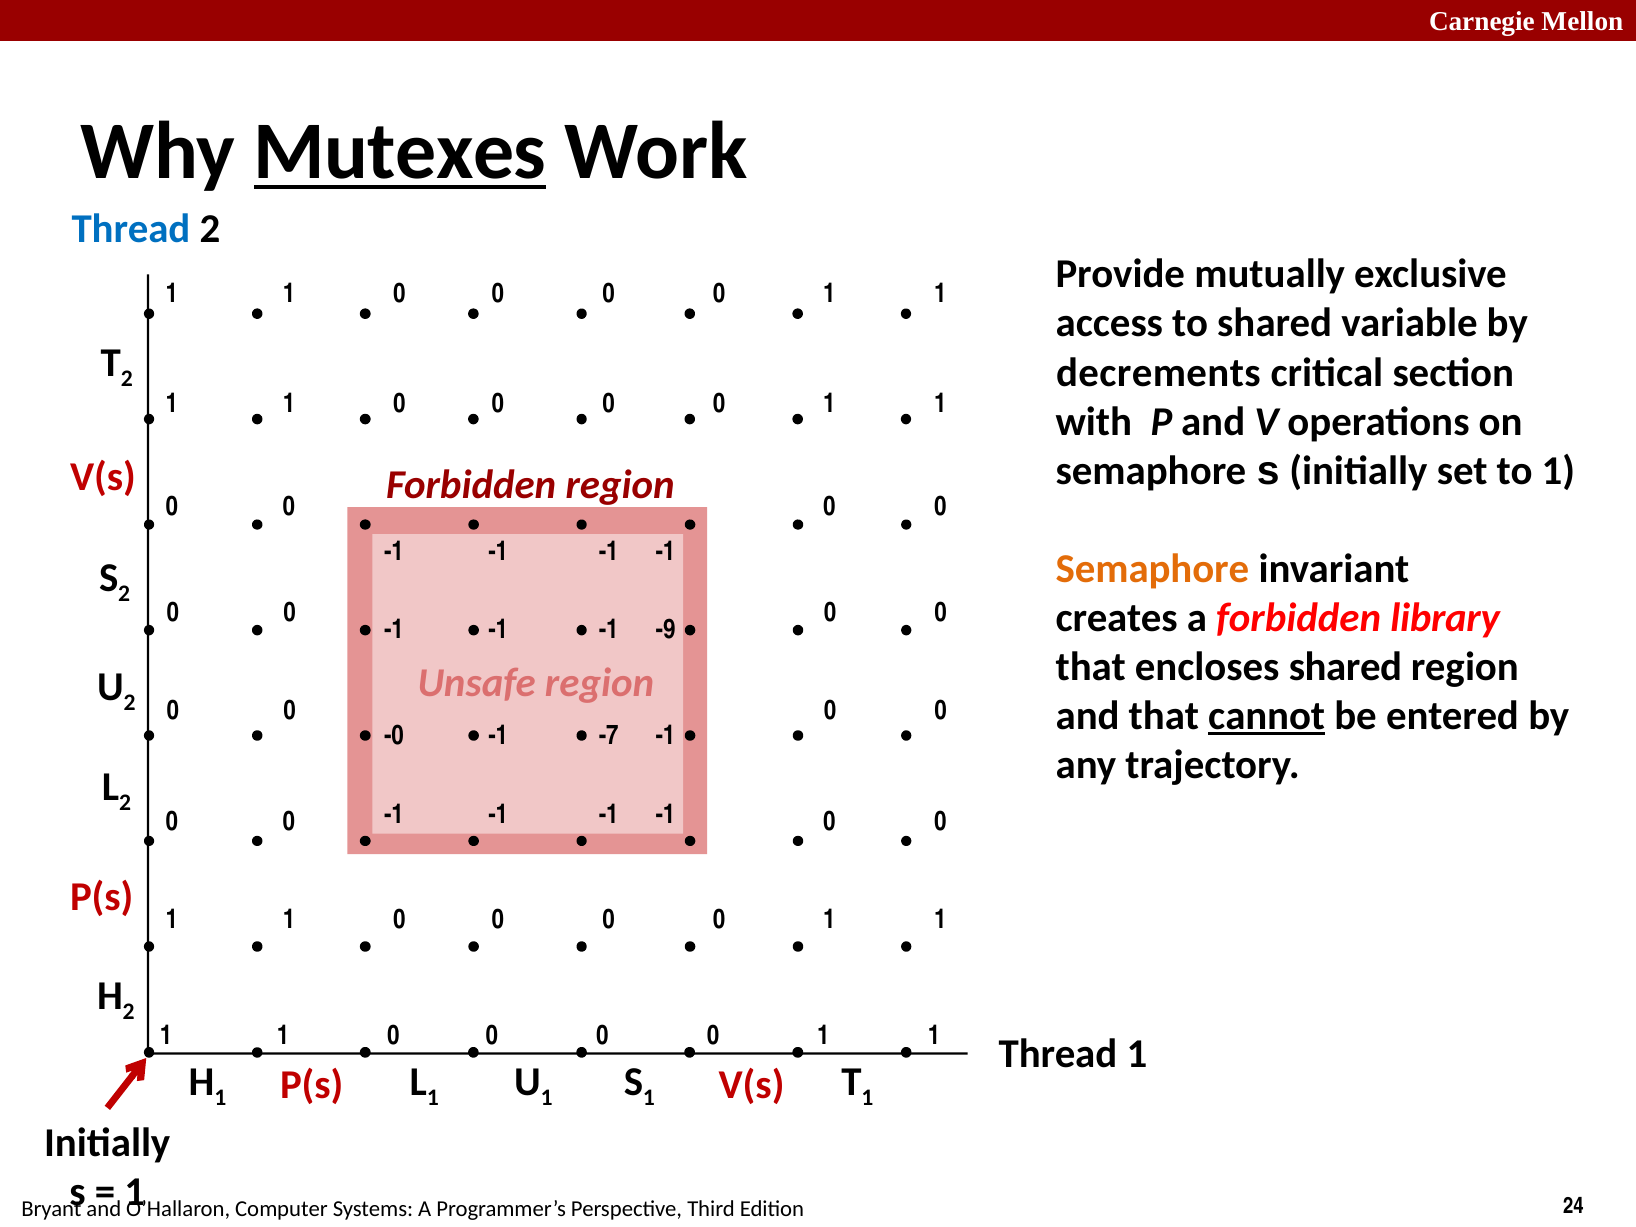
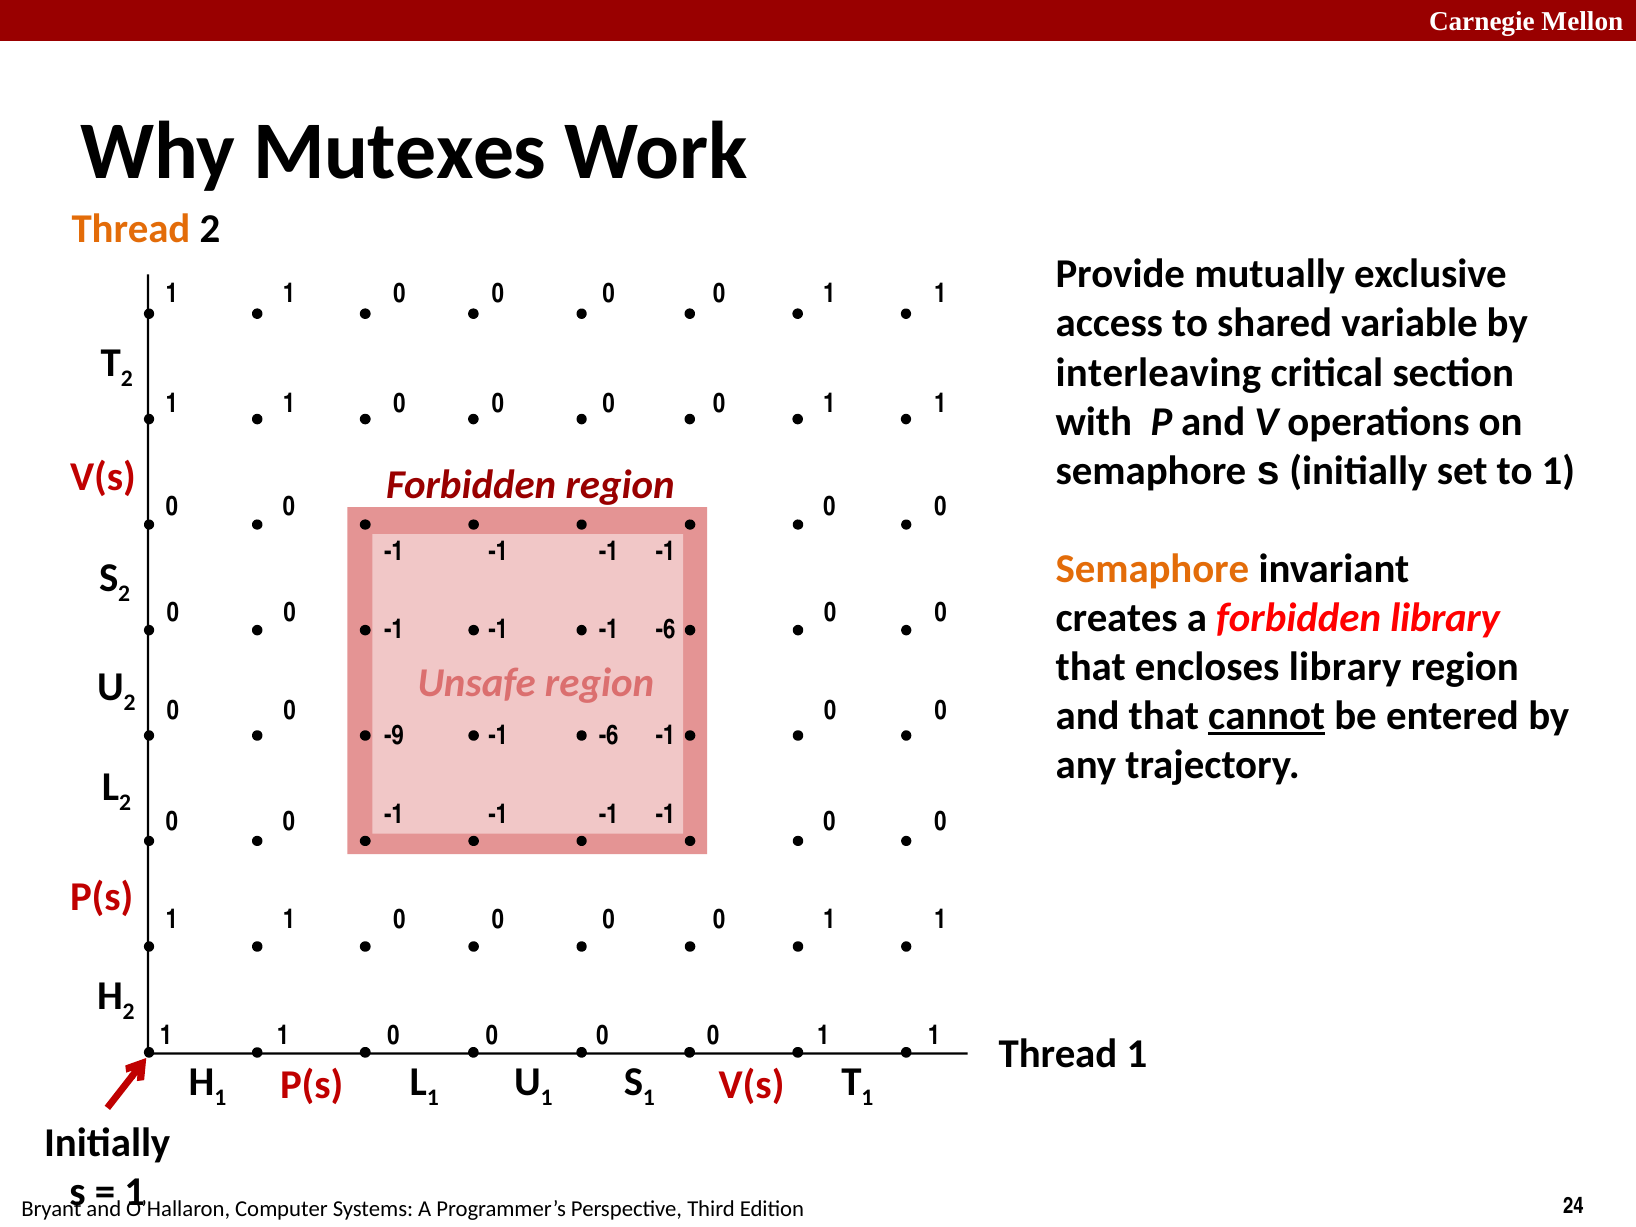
Mutexes underline: present -> none
Thread at (131, 229) colour: blue -> orange
decrements: decrements -> interleaving
-1 -1 -9: -9 -> -6
encloses shared: shared -> library
-0: -0 -> -9
-7 at (609, 735): -7 -> -6
